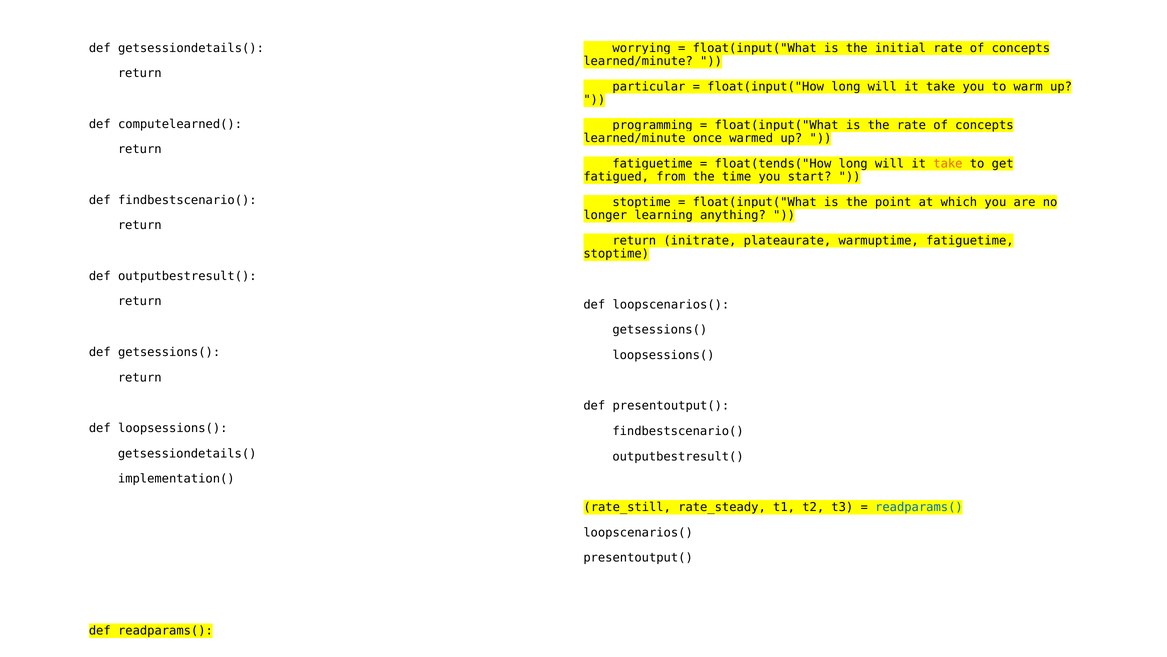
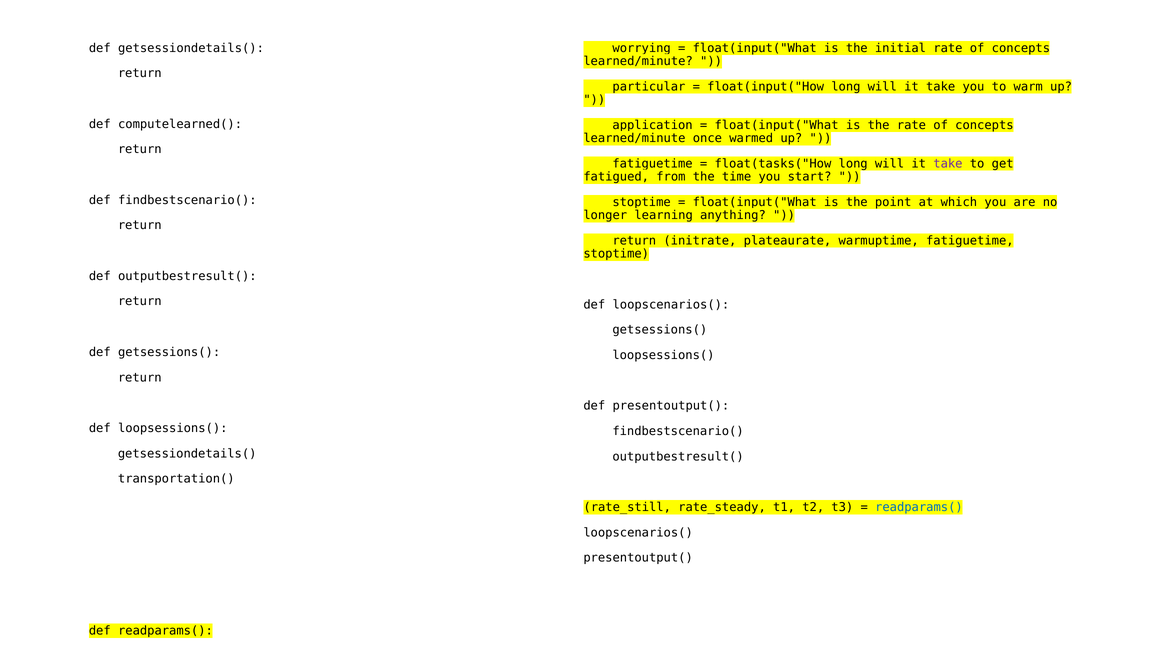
programming: programming -> application
float(tends("How: float(tends("How -> float(tasks("How
take at (948, 164) colour: orange -> purple
implementation(: implementation( -> transportation(
